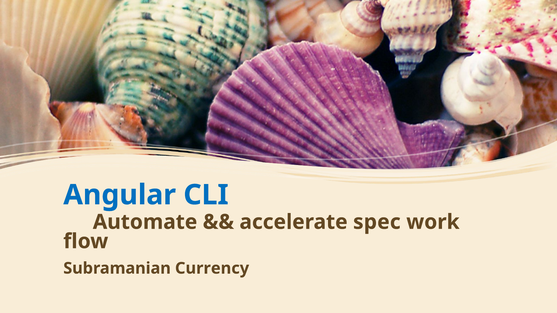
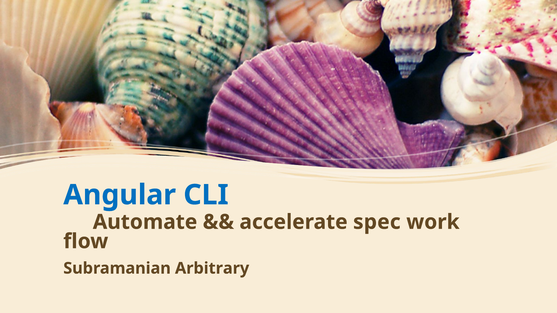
Currency: Currency -> Arbitrary
